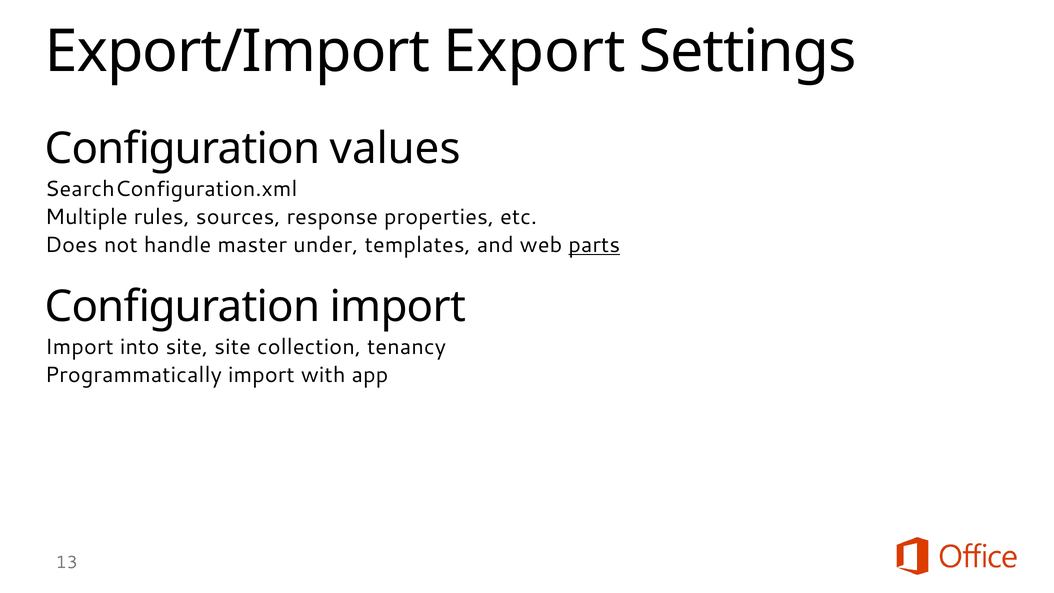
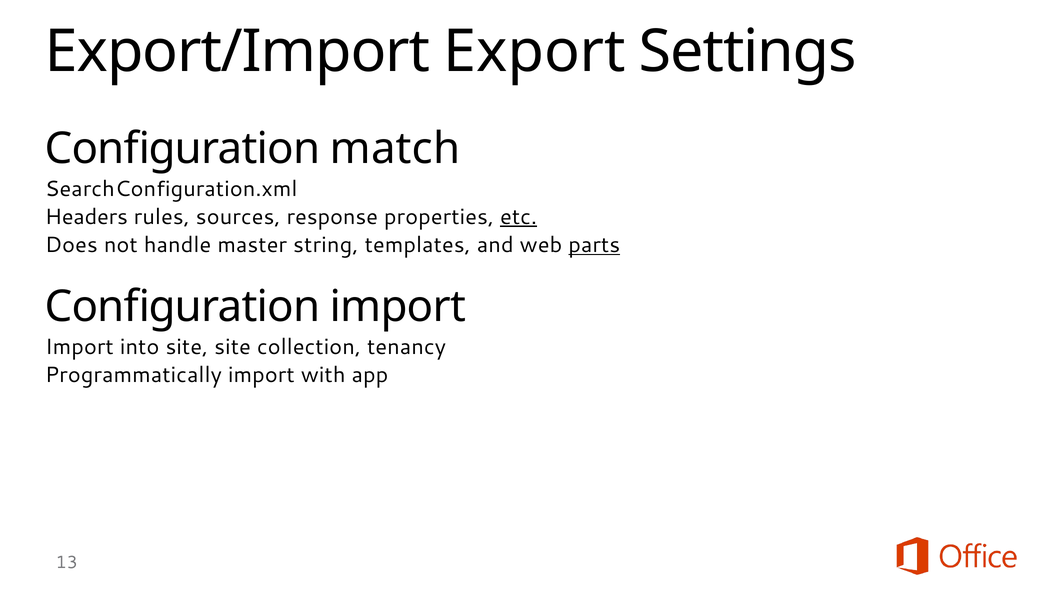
values: values -> match
Multiple: Multiple -> Headers
etc underline: none -> present
under: under -> string
